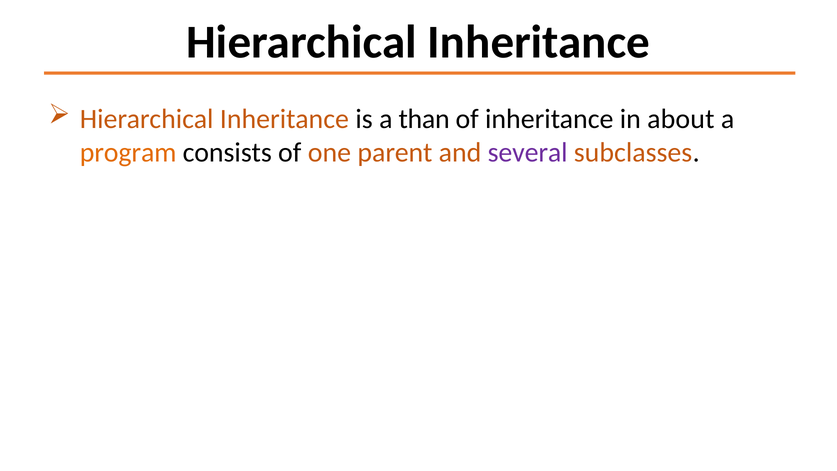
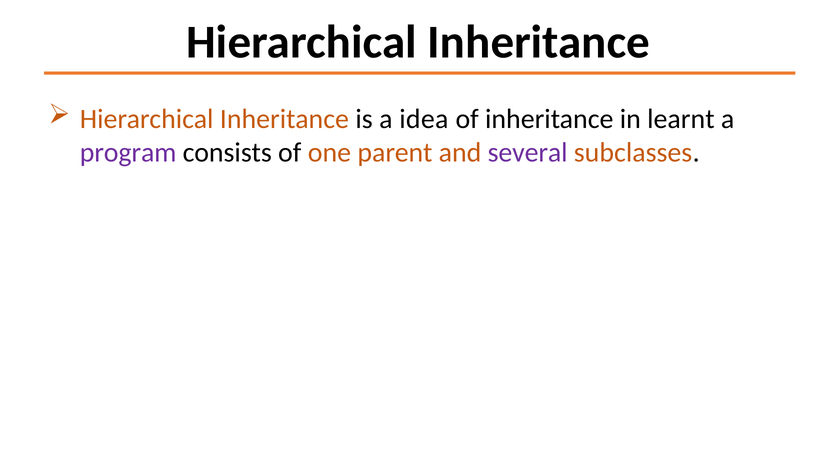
than: than -> idea
about: about -> learnt
program colour: orange -> purple
